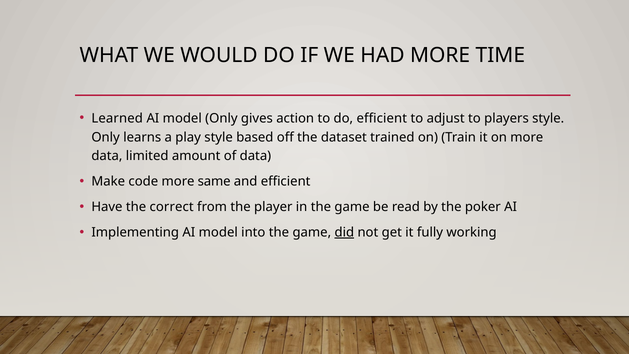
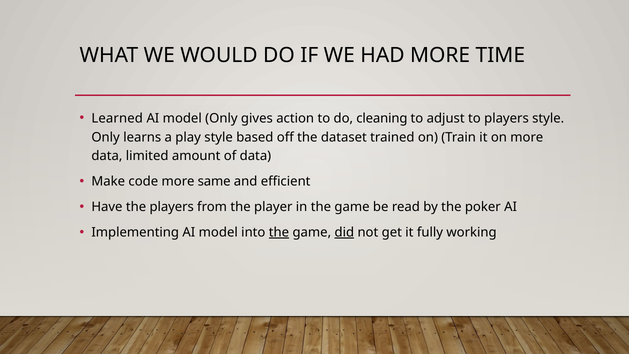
do efficient: efficient -> cleaning
the correct: correct -> players
the at (279, 232) underline: none -> present
